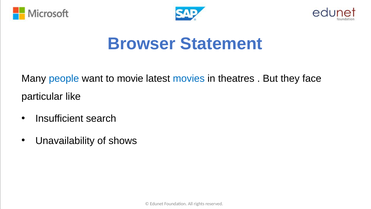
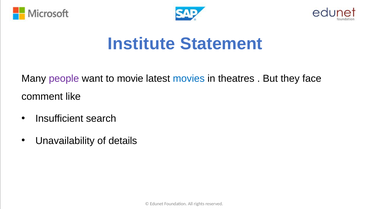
Browser: Browser -> Institute
people colour: blue -> purple
particular: particular -> comment
shows: shows -> details
